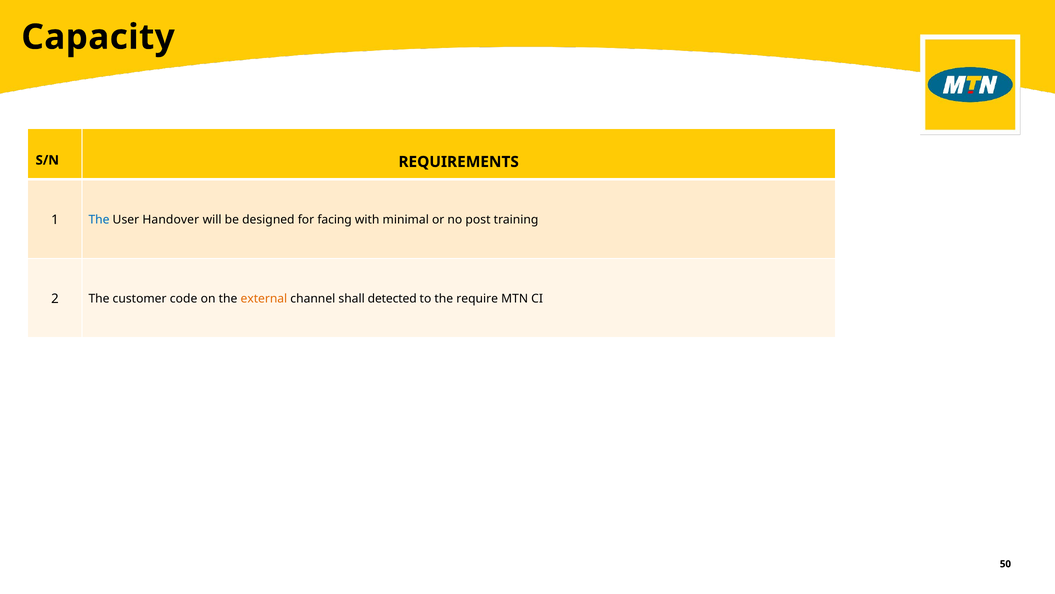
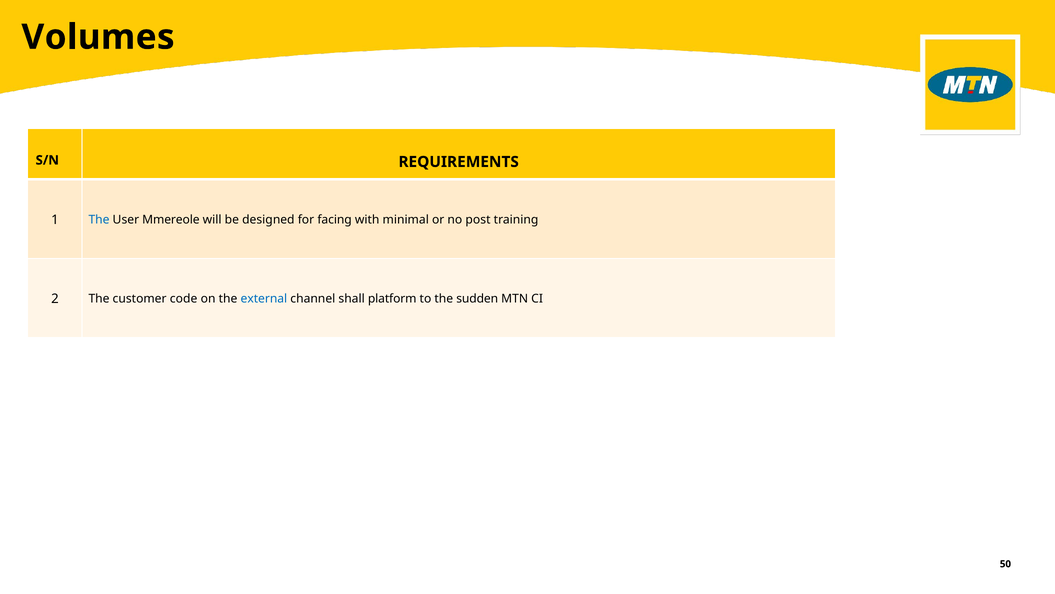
Capacity: Capacity -> Volumes
Handover: Handover -> Mmereole
external colour: orange -> blue
detected: detected -> platform
require: require -> sudden
